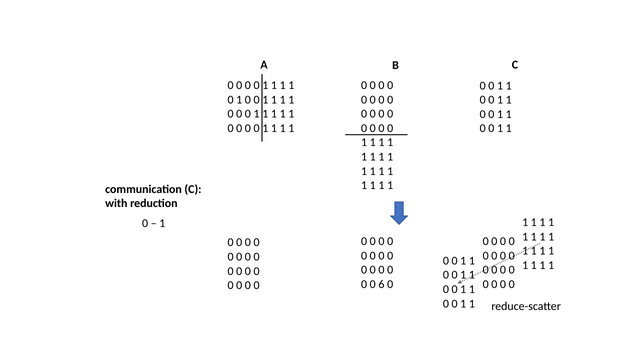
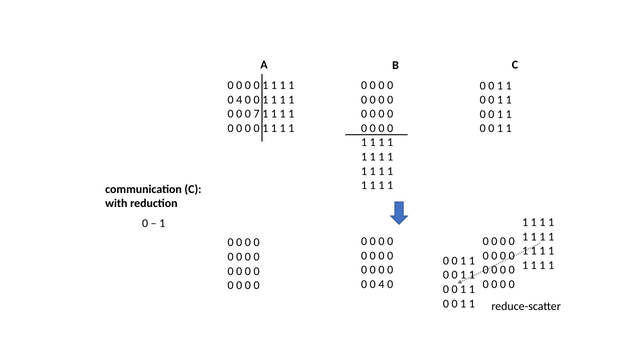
1 at (239, 100): 1 -> 4
1 at (257, 114): 1 -> 7
0 0 6: 6 -> 4
